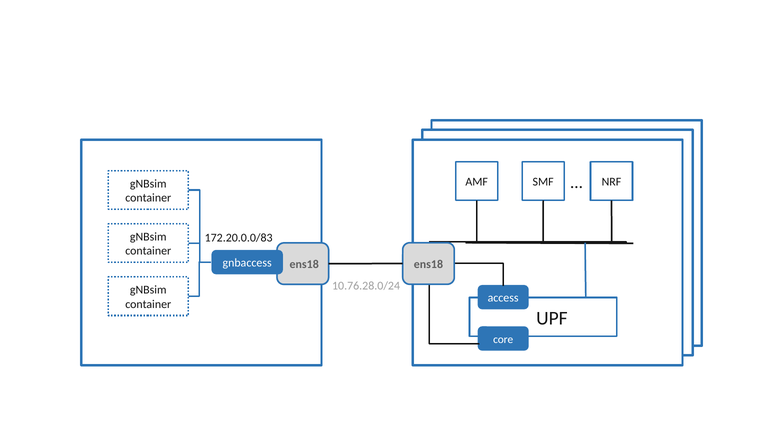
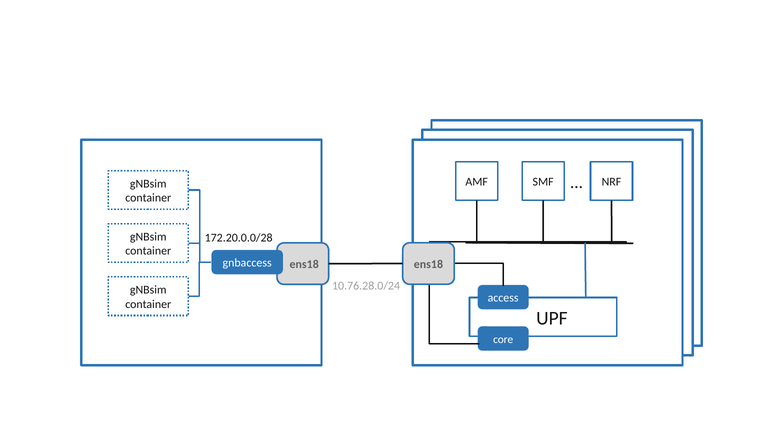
172.20.0.0/83: 172.20.0.0/83 -> 172.20.0.0/28
